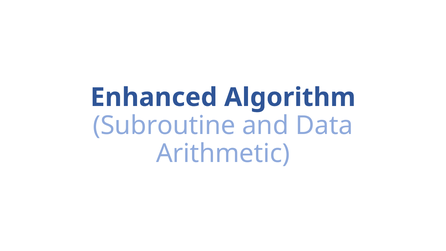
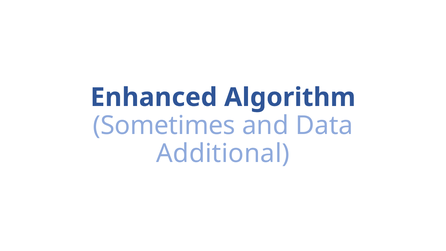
Subroutine: Subroutine -> Sometimes
Arithmetic: Arithmetic -> Additional
